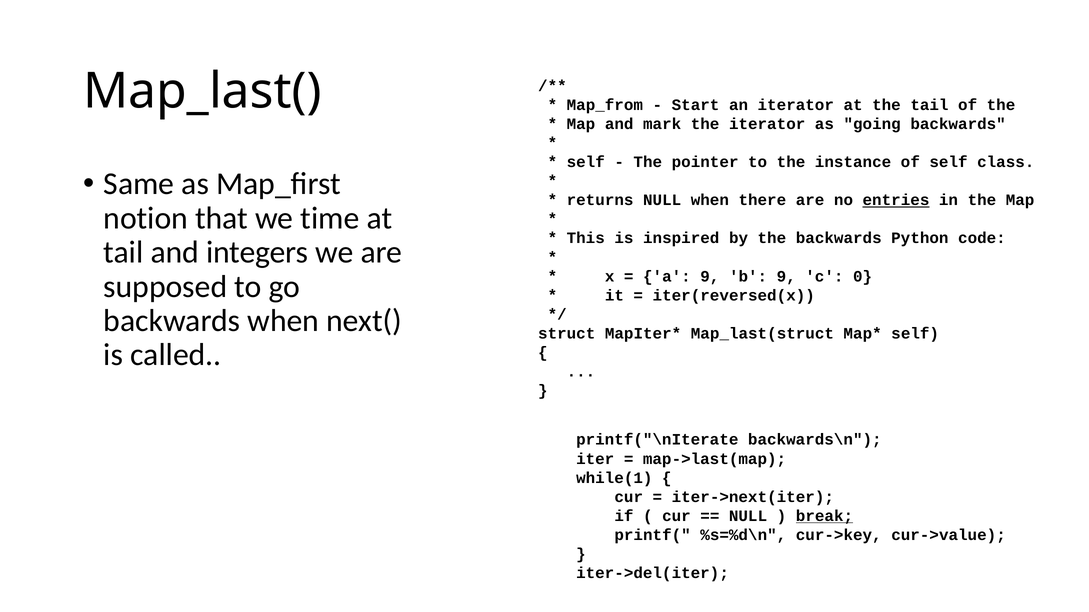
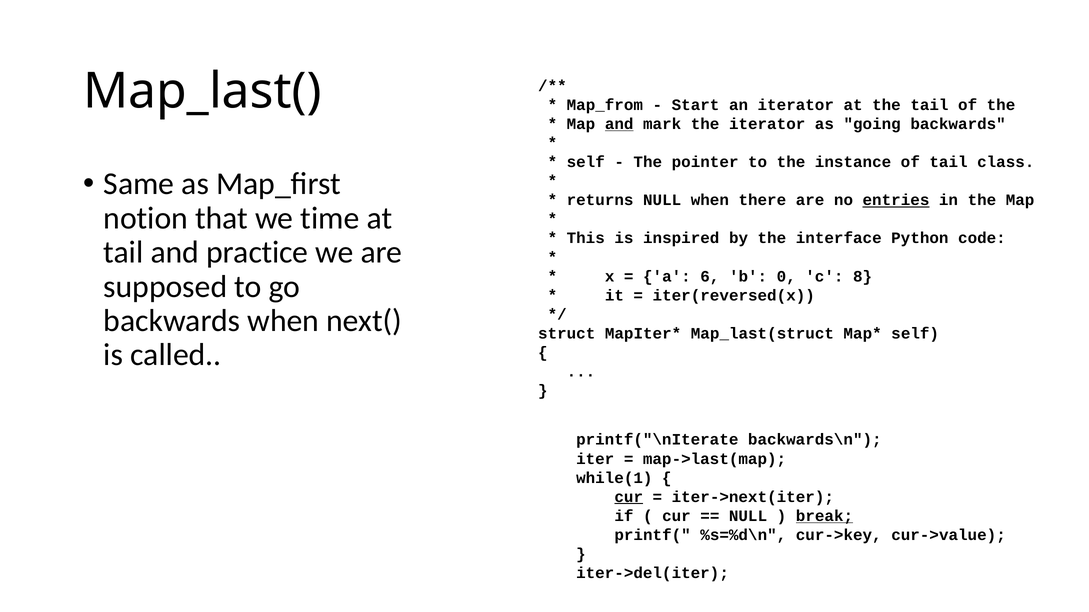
and at (619, 124) underline: none -> present
of self: self -> tail
the backwards: backwards -> interface
integers: integers -> practice
a 9: 9 -> 6
b 9: 9 -> 0
0: 0 -> 8
cur at (629, 497) underline: none -> present
